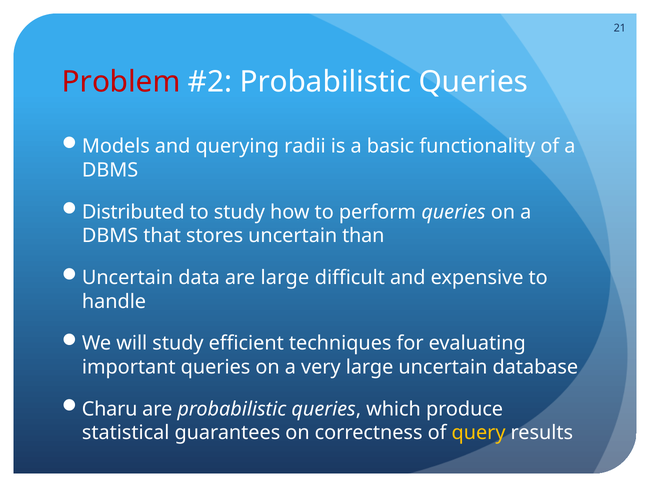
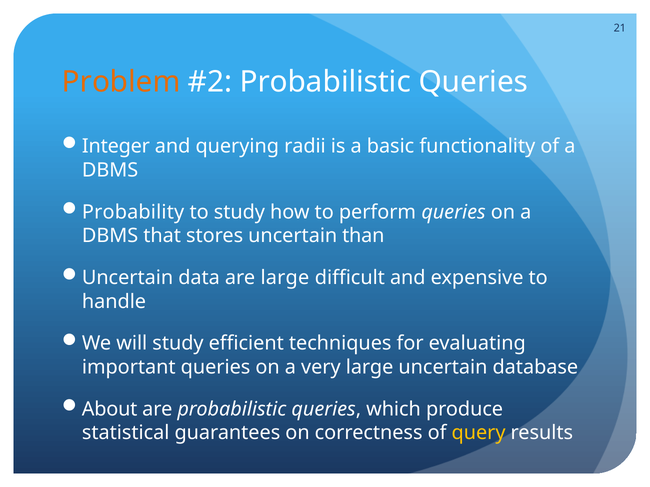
Problem colour: red -> orange
Models: Models -> Integer
Distributed: Distributed -> Probability
Charu: Charu -> About
